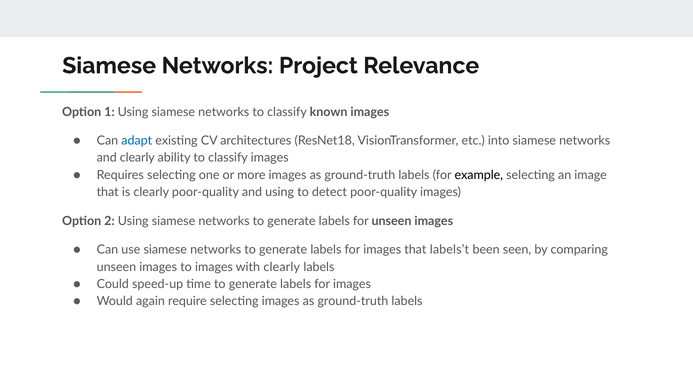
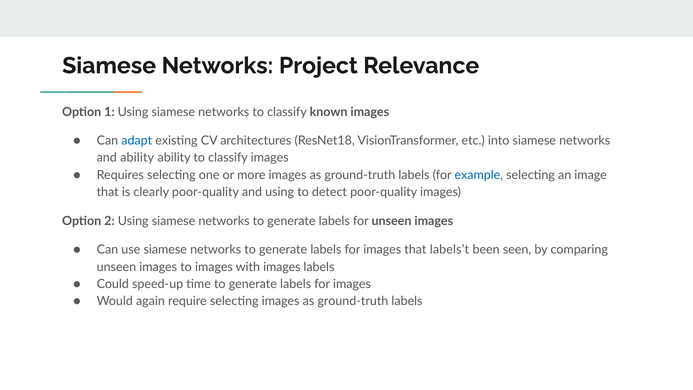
and clearly: clearly -> ability
example colour: black -> blue
with clearly: clearly -> images
